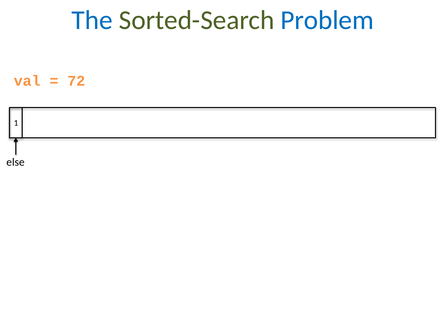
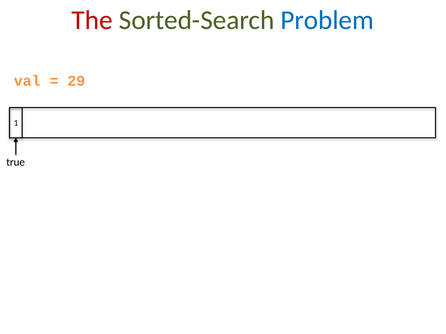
The colour: blue -> red
72: 72 -> 29
else: else -> true
